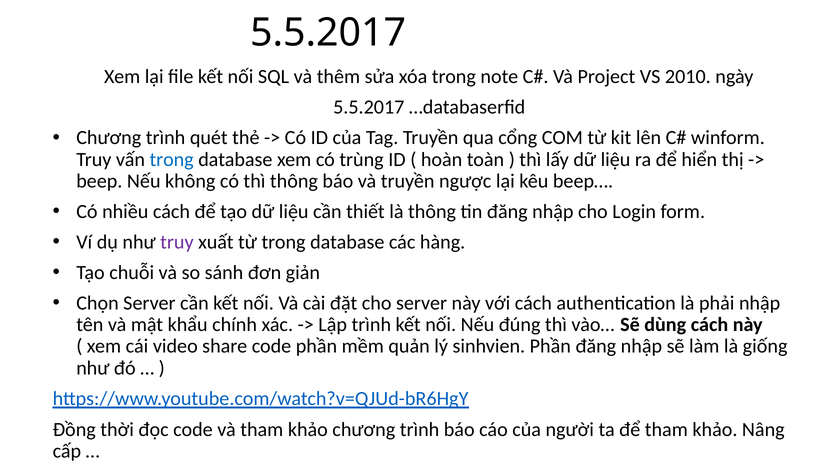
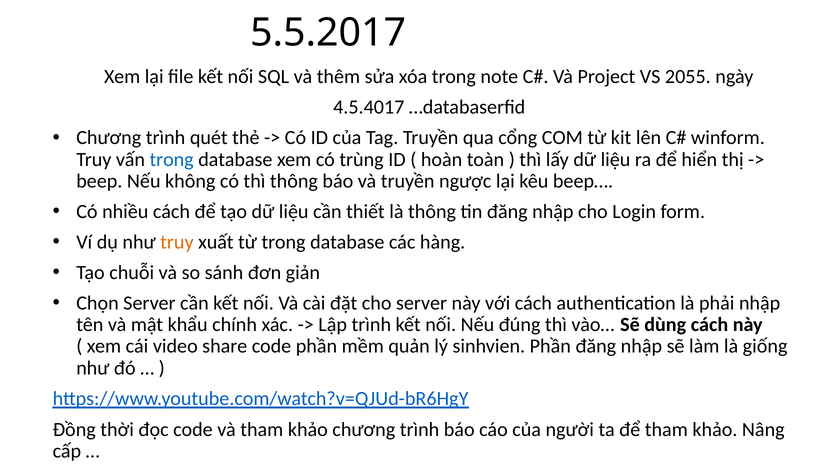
2010: 2010 -> 2055
5.5.2017 at (369, 107): 5.5.2017 -> 4.5.4017
truy at (177, 242) colour: purple -> orange
